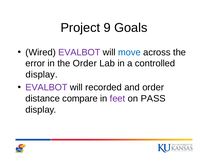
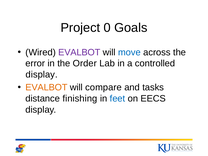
9: 9 -> 0
EVALBOT at (47, 87) colour: purple -> orange
recorded: recorded -> compare
and order: order -> tasks
compare: compare -> finishing
feet colour: purple -> blue
PASS: PASS -> EECS
